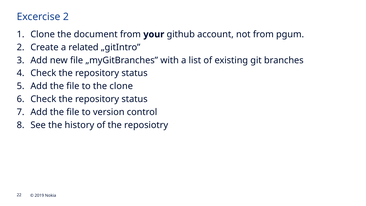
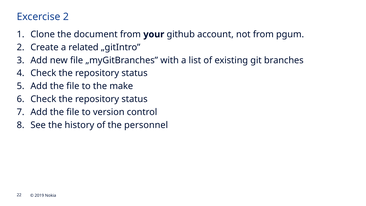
the clone: clone -> make
reposiotry: reposiotry -> personnel
